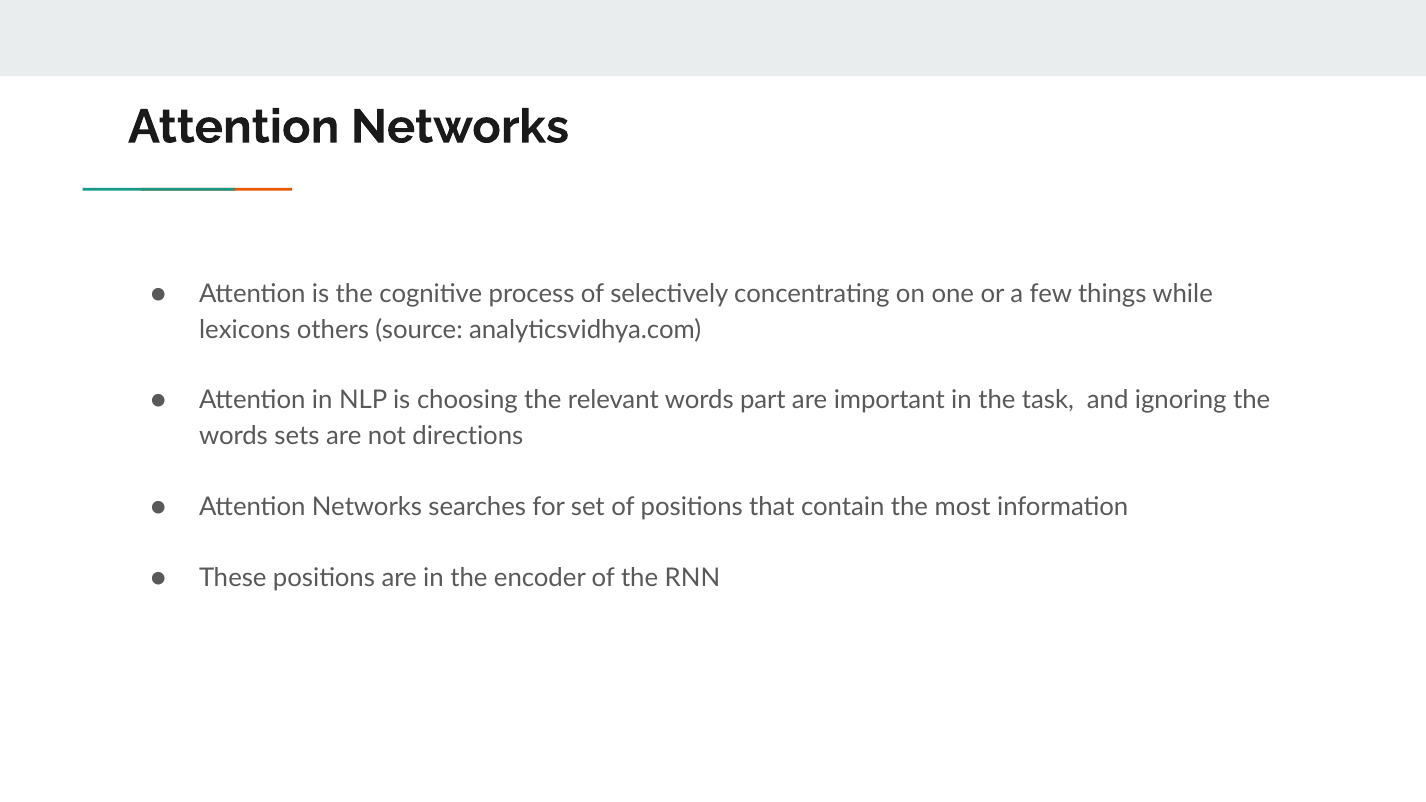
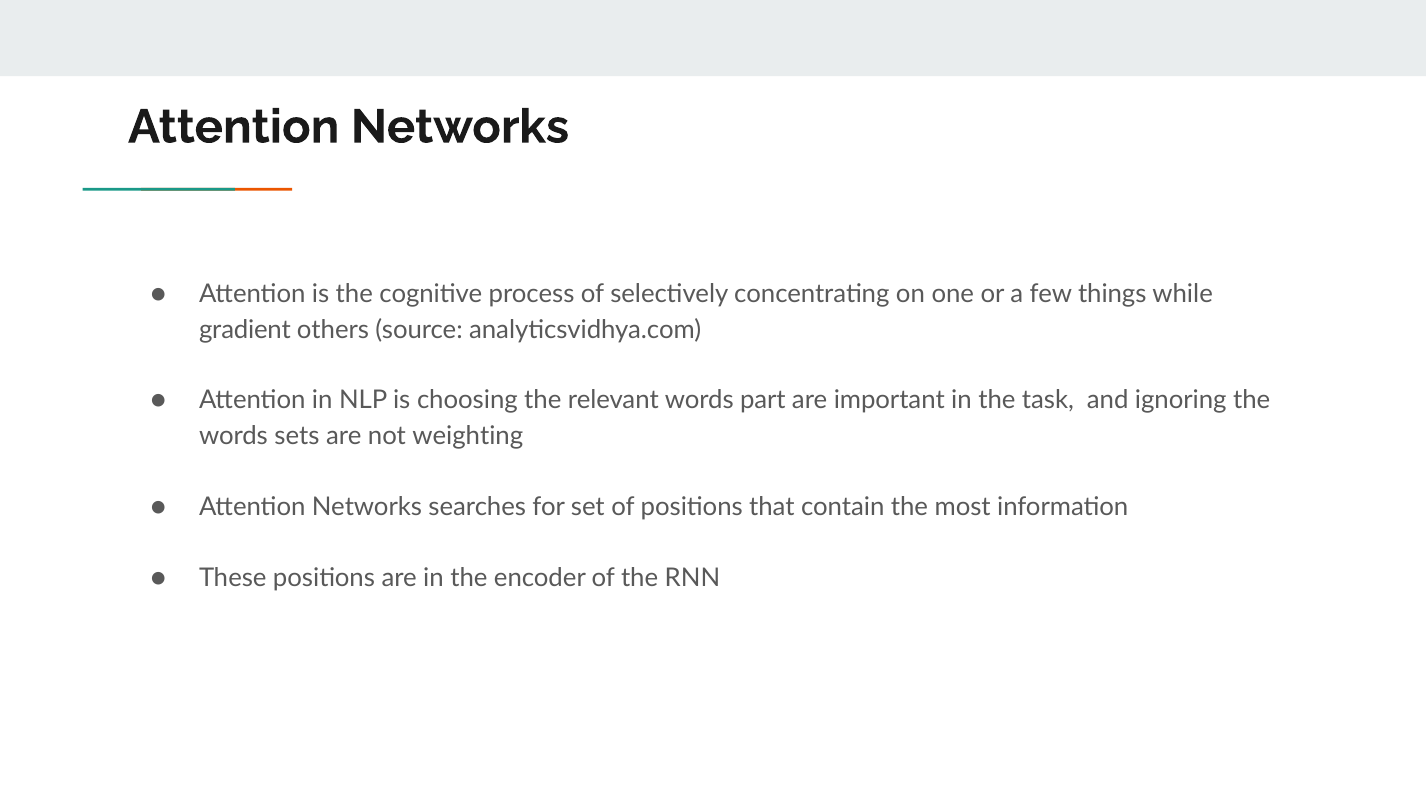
lexicons: lexicons -> gradient
directions: directions -> weighting
